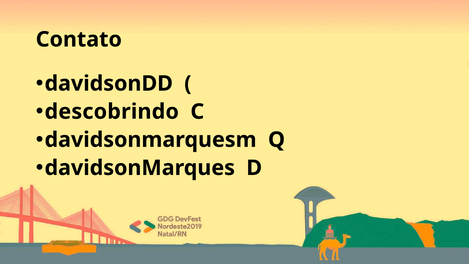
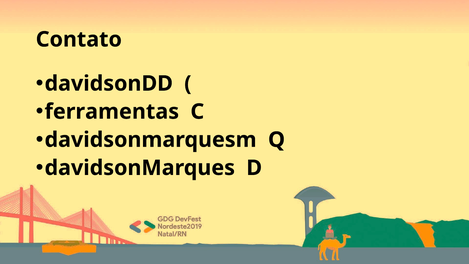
descobrindo: descobrindo -> ferramentas
